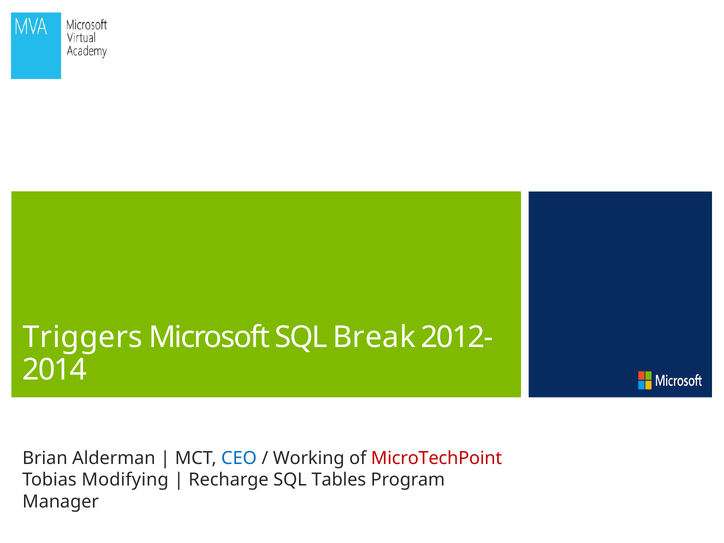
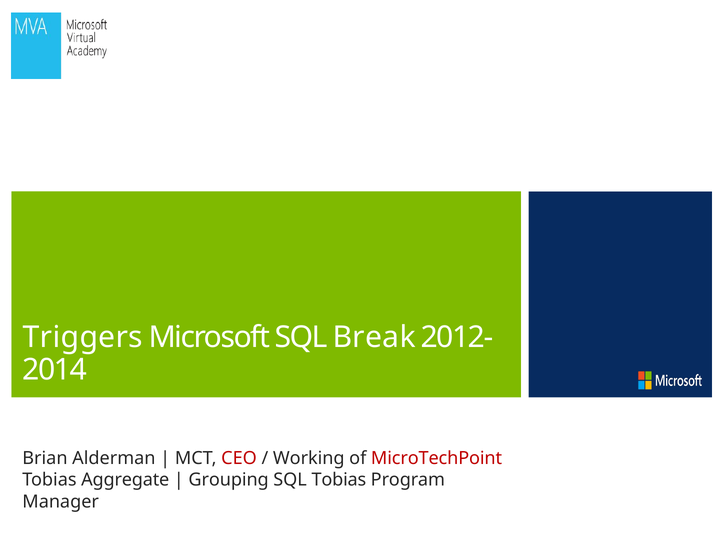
CEO colour: blue -> red
Modifying: Modifying -> Aggregate
Recharge: Recharge -> Grouping
SQL Tables: Tables -> Tobias
